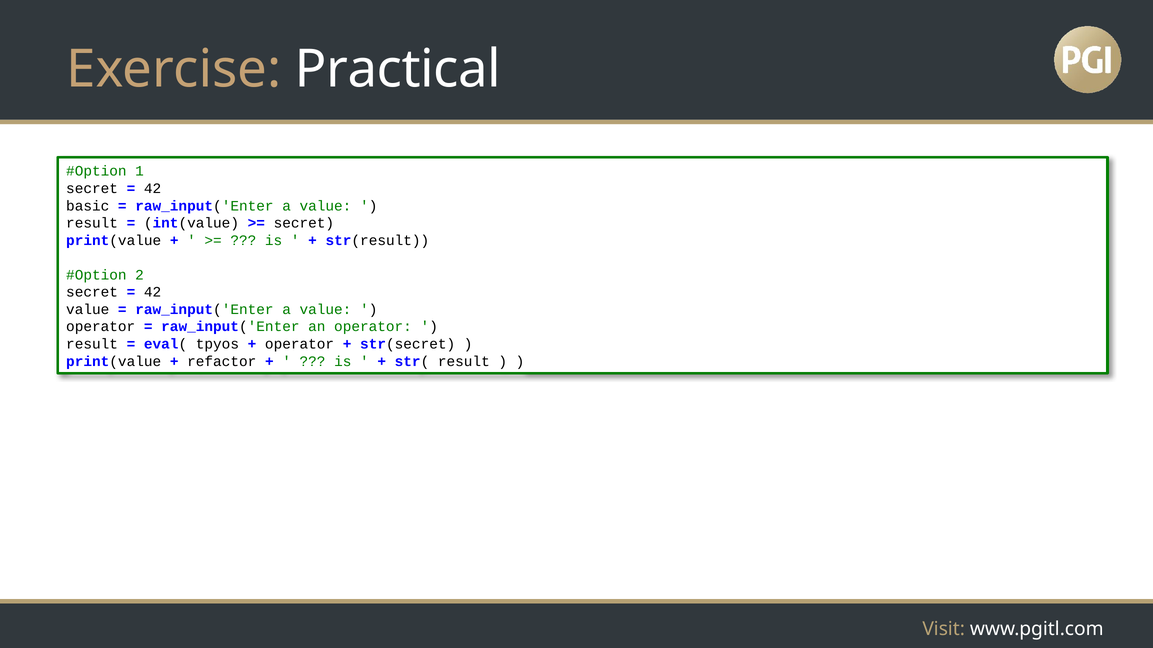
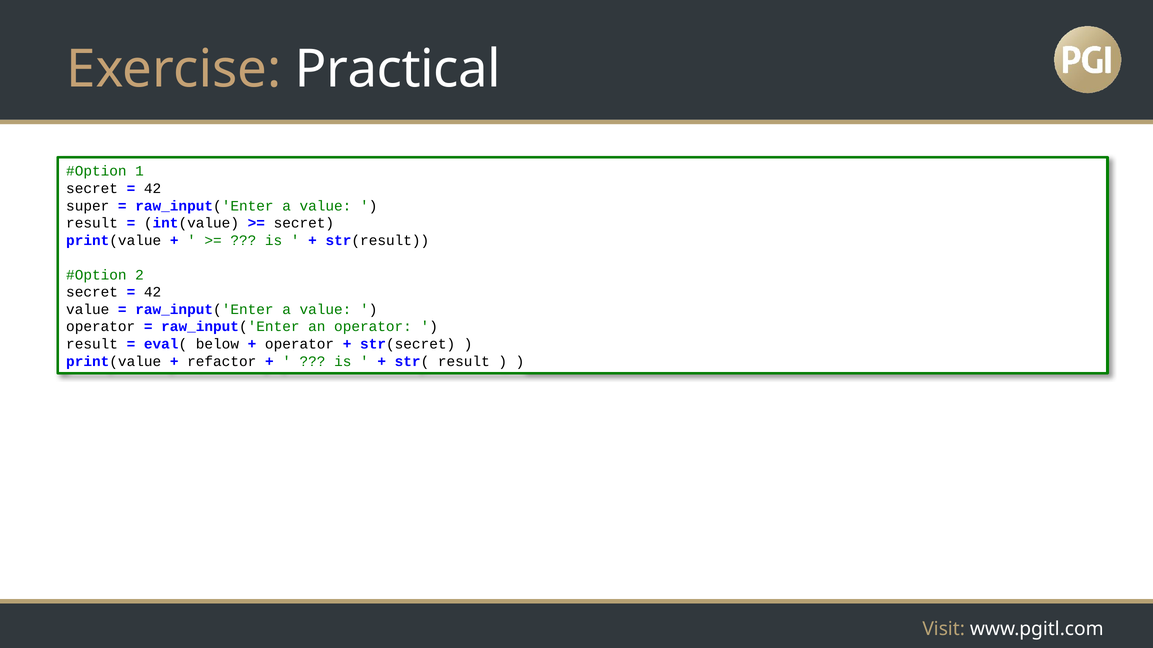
basic: basic -> super
tpyos: tpyos -> below
